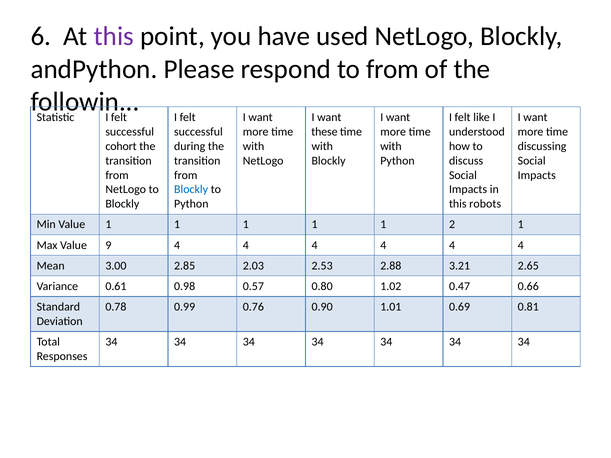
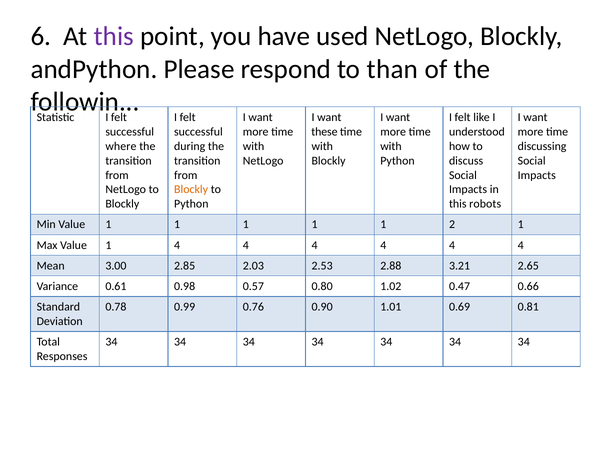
to from: from -> than
cohort: cohort -> where
Blockly at (191, 190) colour: blue -> orange
Max Value 9: 9 -> 1
